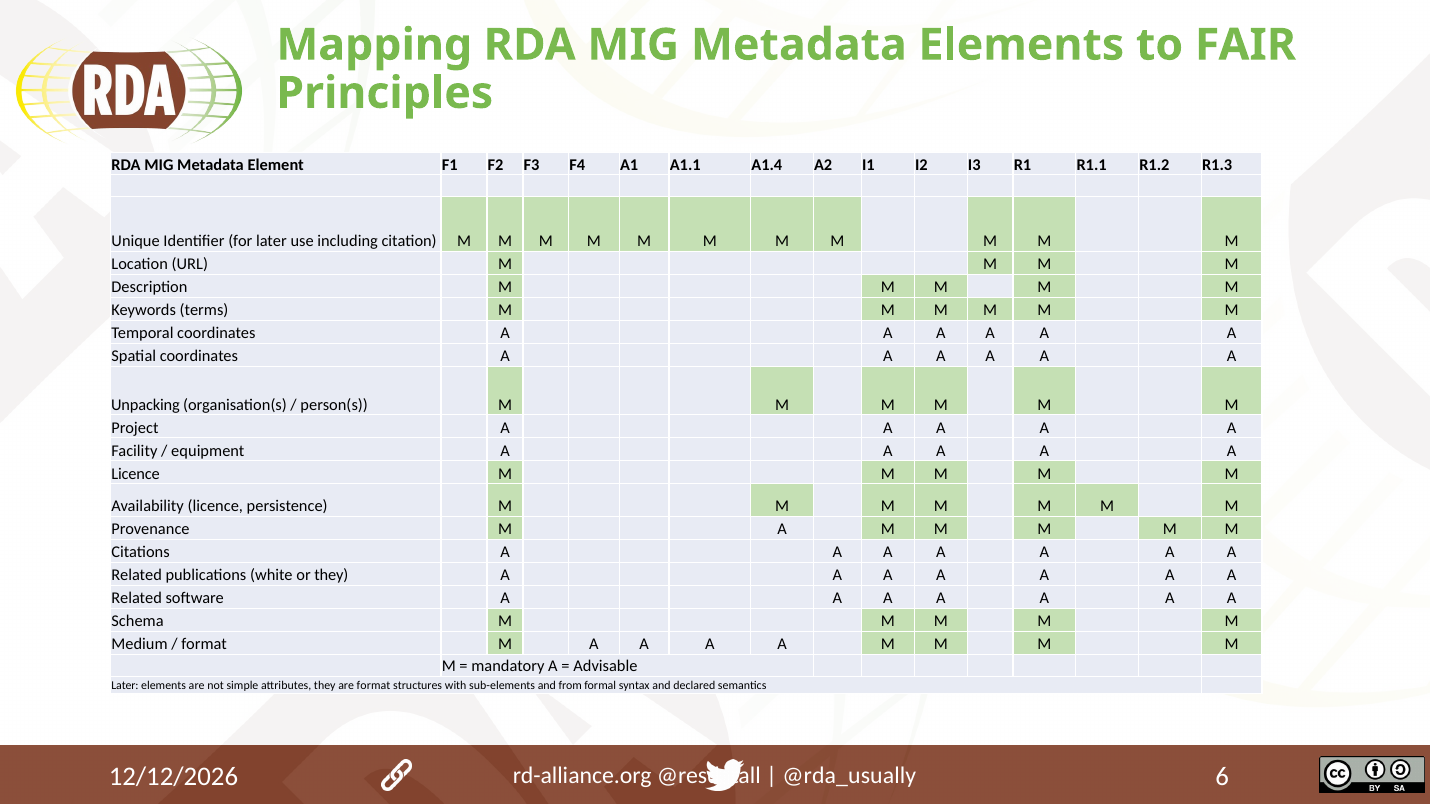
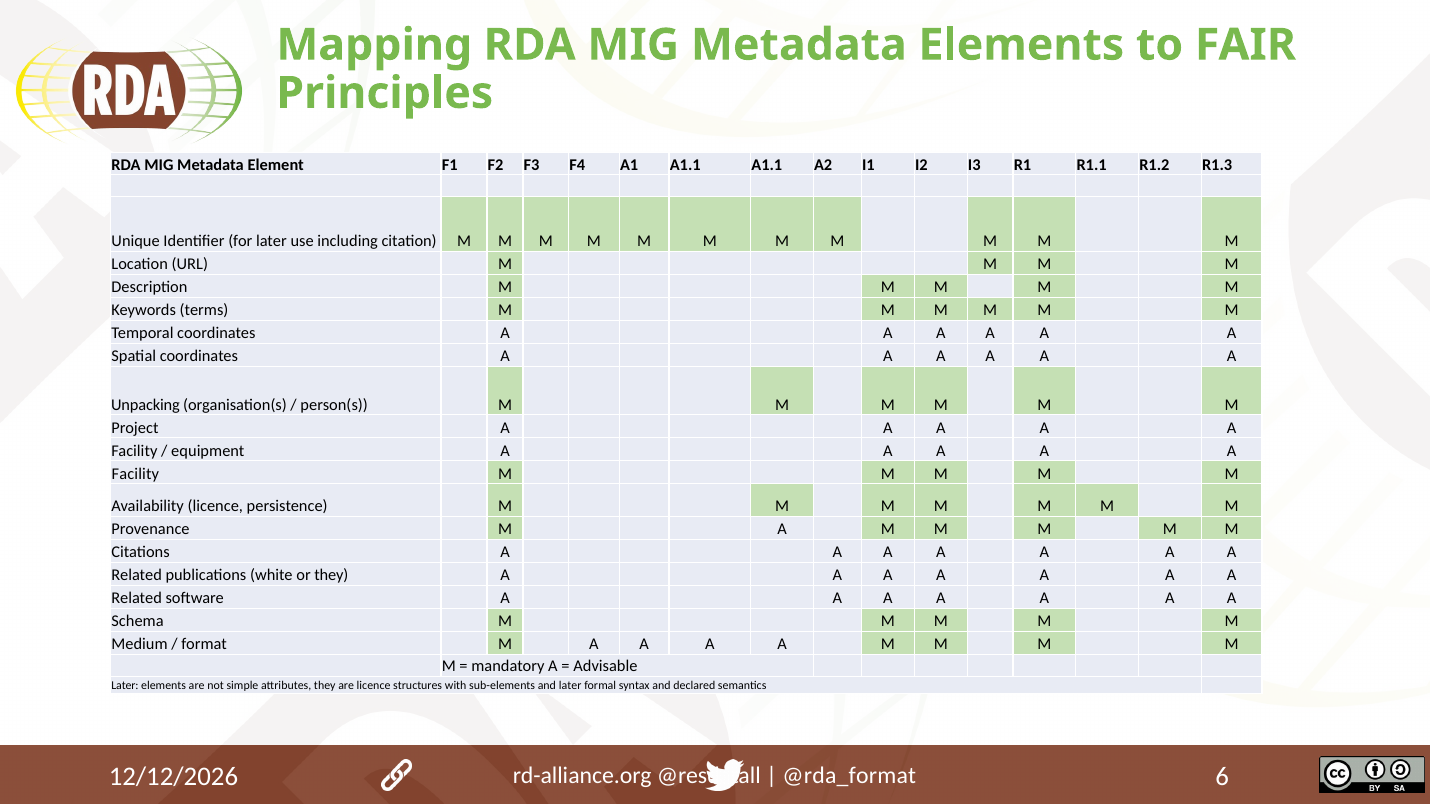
A1.1 A1.4: A1.4 -> A1.1
Licence at (136, 474): Licence -> Facility
are format: format -> licence
and from: from -> later
@rda_usually: @rda_usually -> @rda_format
